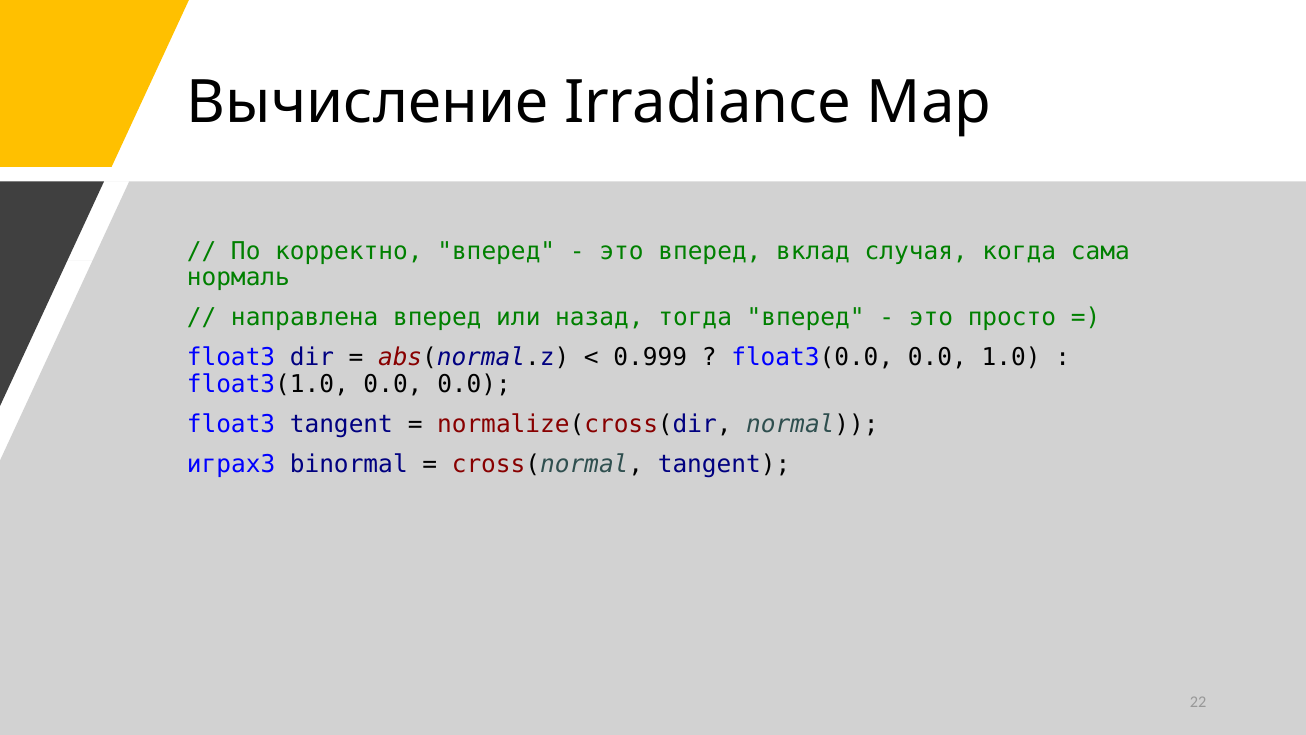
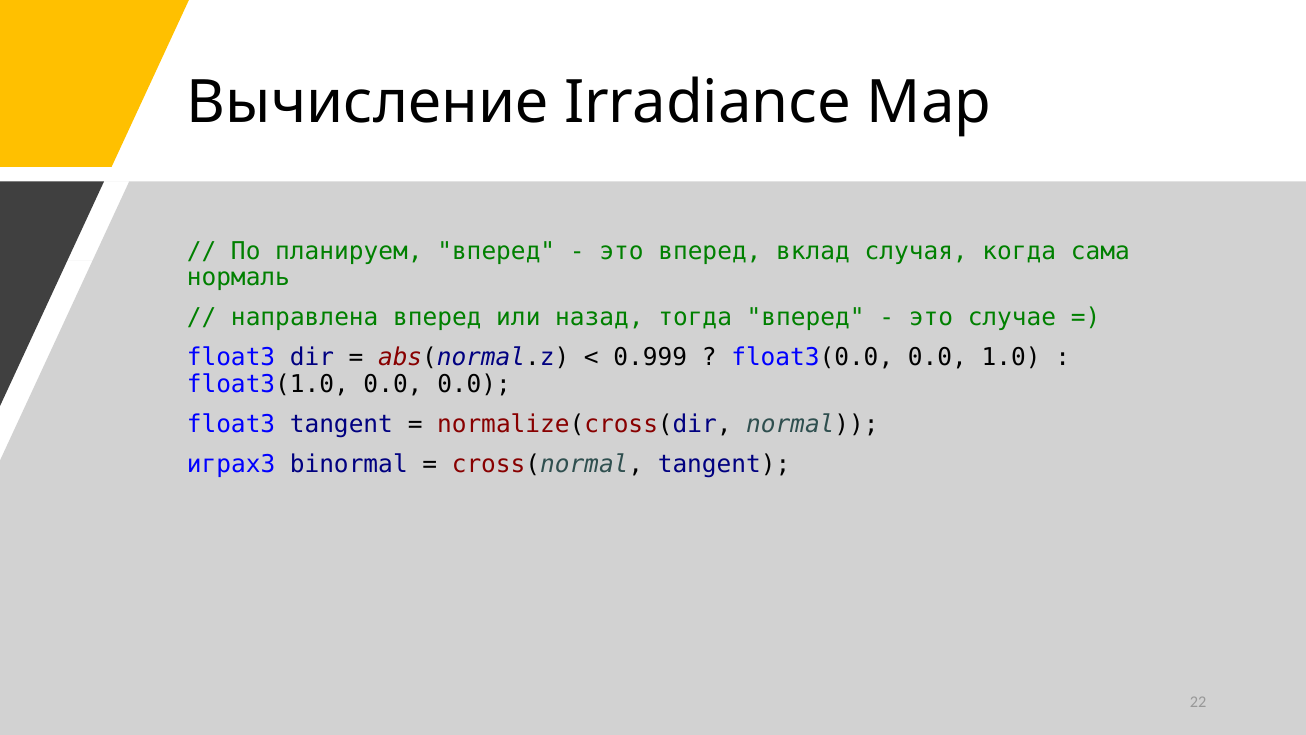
корректно: корректно -> планируем
просто: просто -> случае
